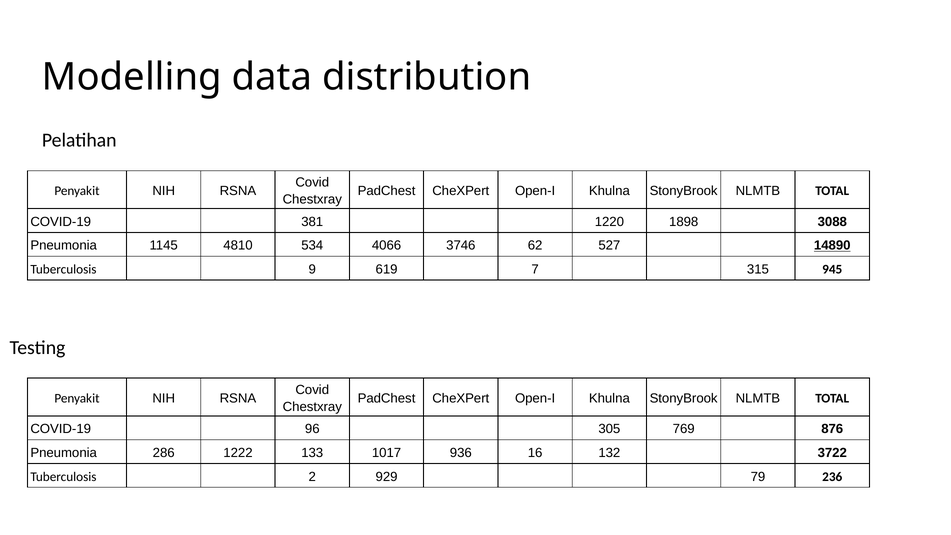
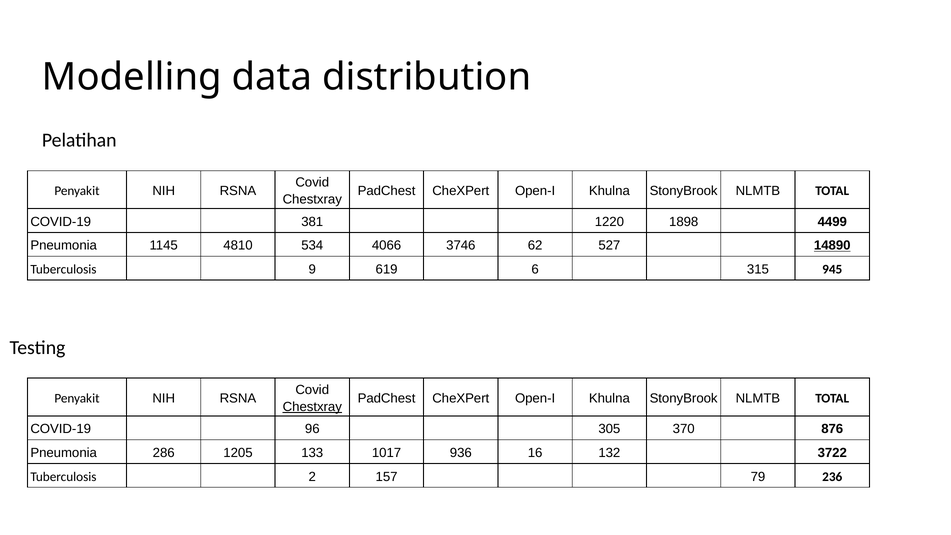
3088: 3088 -> 4499
7: 7 -> 6
Chestxray at (312, 407) underline: none -> present
769: 769 -> 370
1222: 1222 -> 1205
929: 929 -> 157
